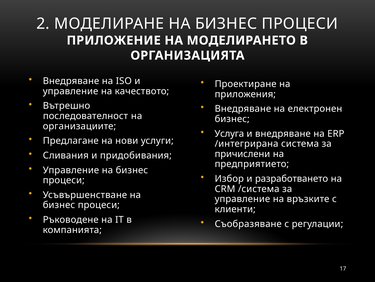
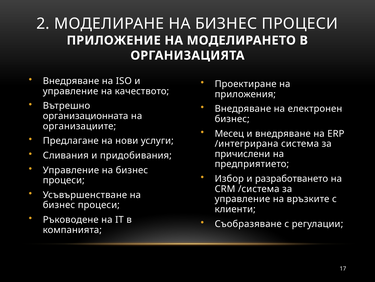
последователност: последователност -> организационната
Услуга: Услуга -> Месец
